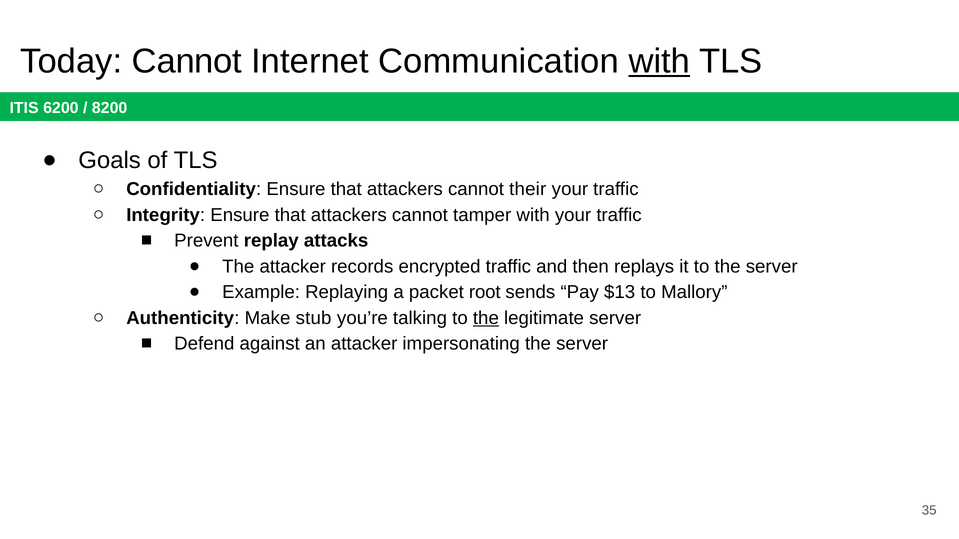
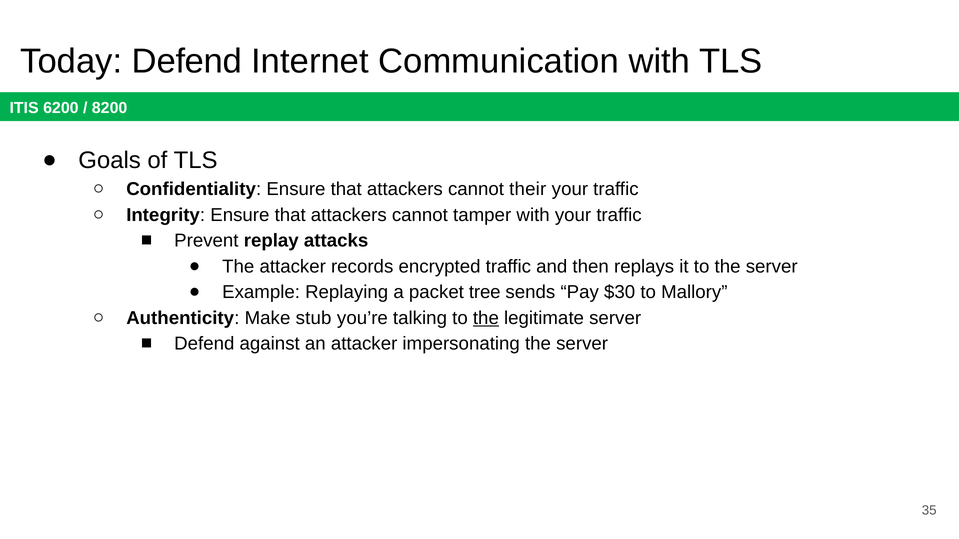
Today Cannot: Cannot -> Defend
with at (659, 61) underline: present -> none
root: root -> tree
$13: $13 -> $30
